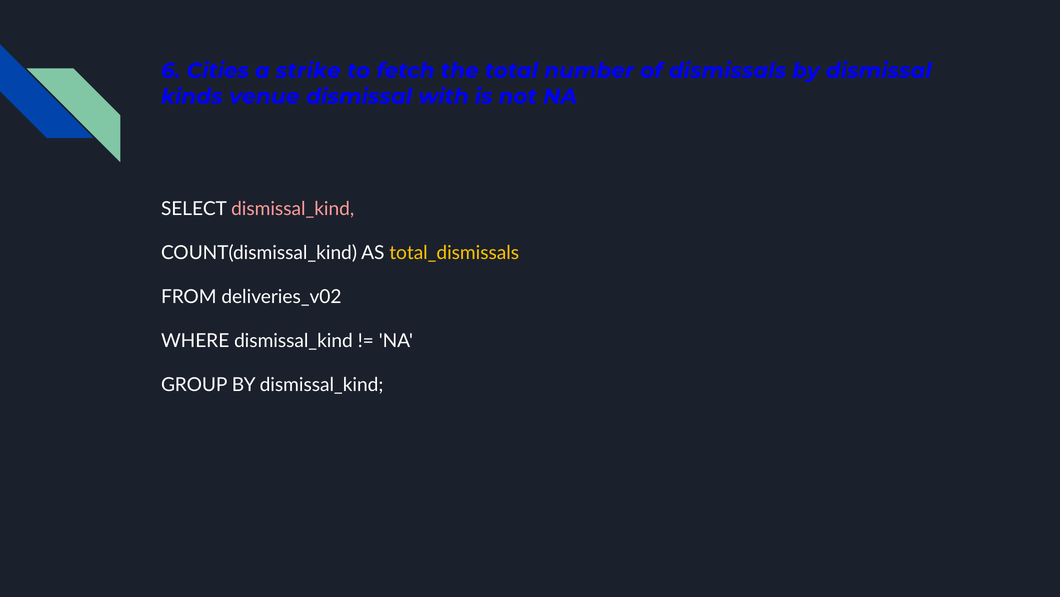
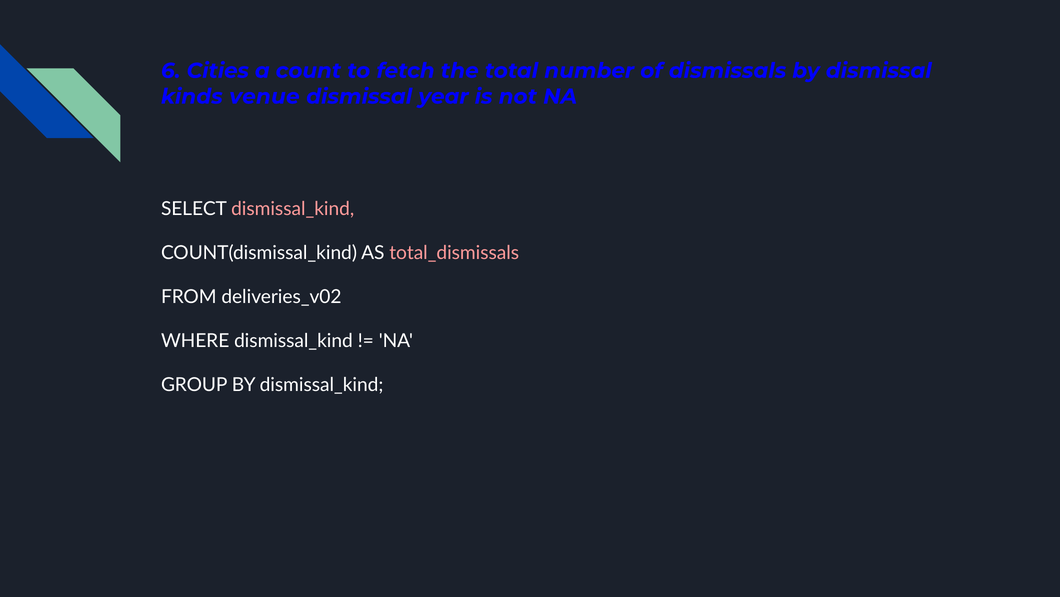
strike: strike -> count
with: with -> year
total_dismissals colour: yellow -> pink
